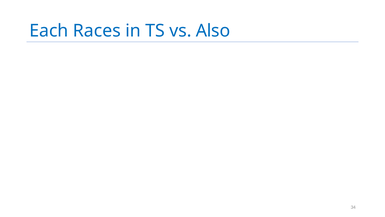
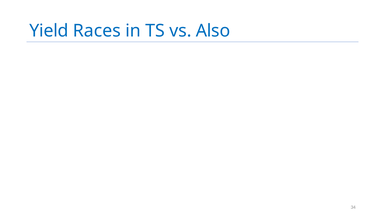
Each: Each -> Yield
